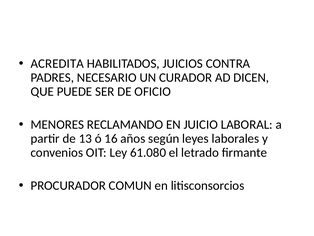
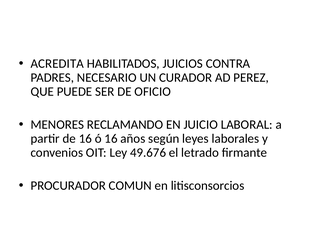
DICEN: DICEN -> PEREZ
de 13: 13 -> 16
61.080: 61.080 -> 49.676
